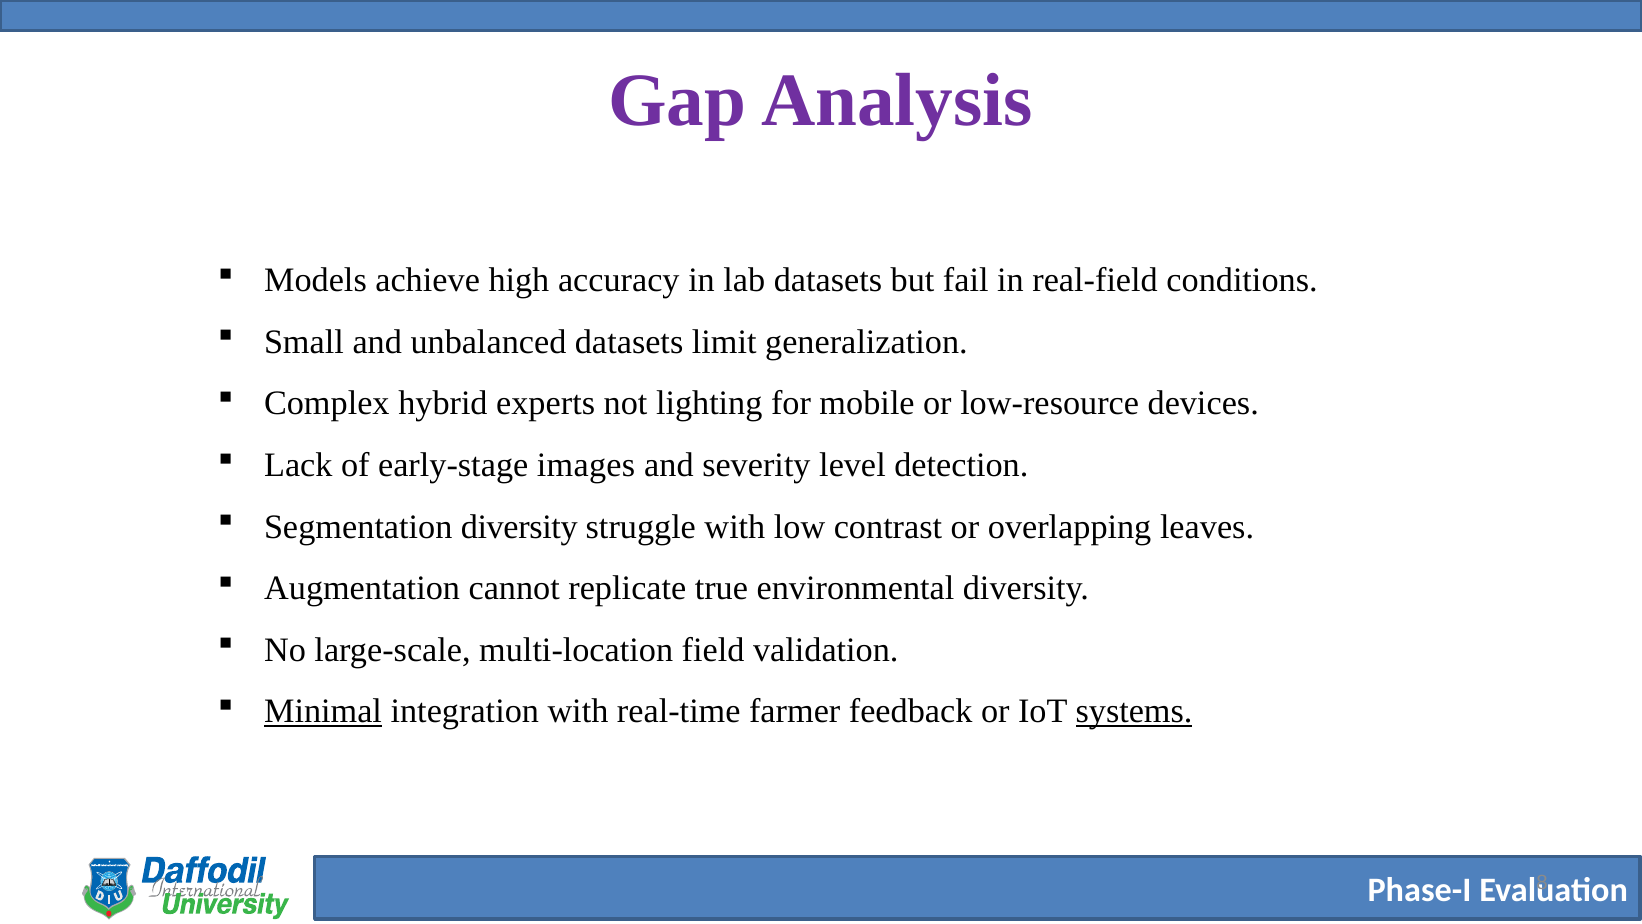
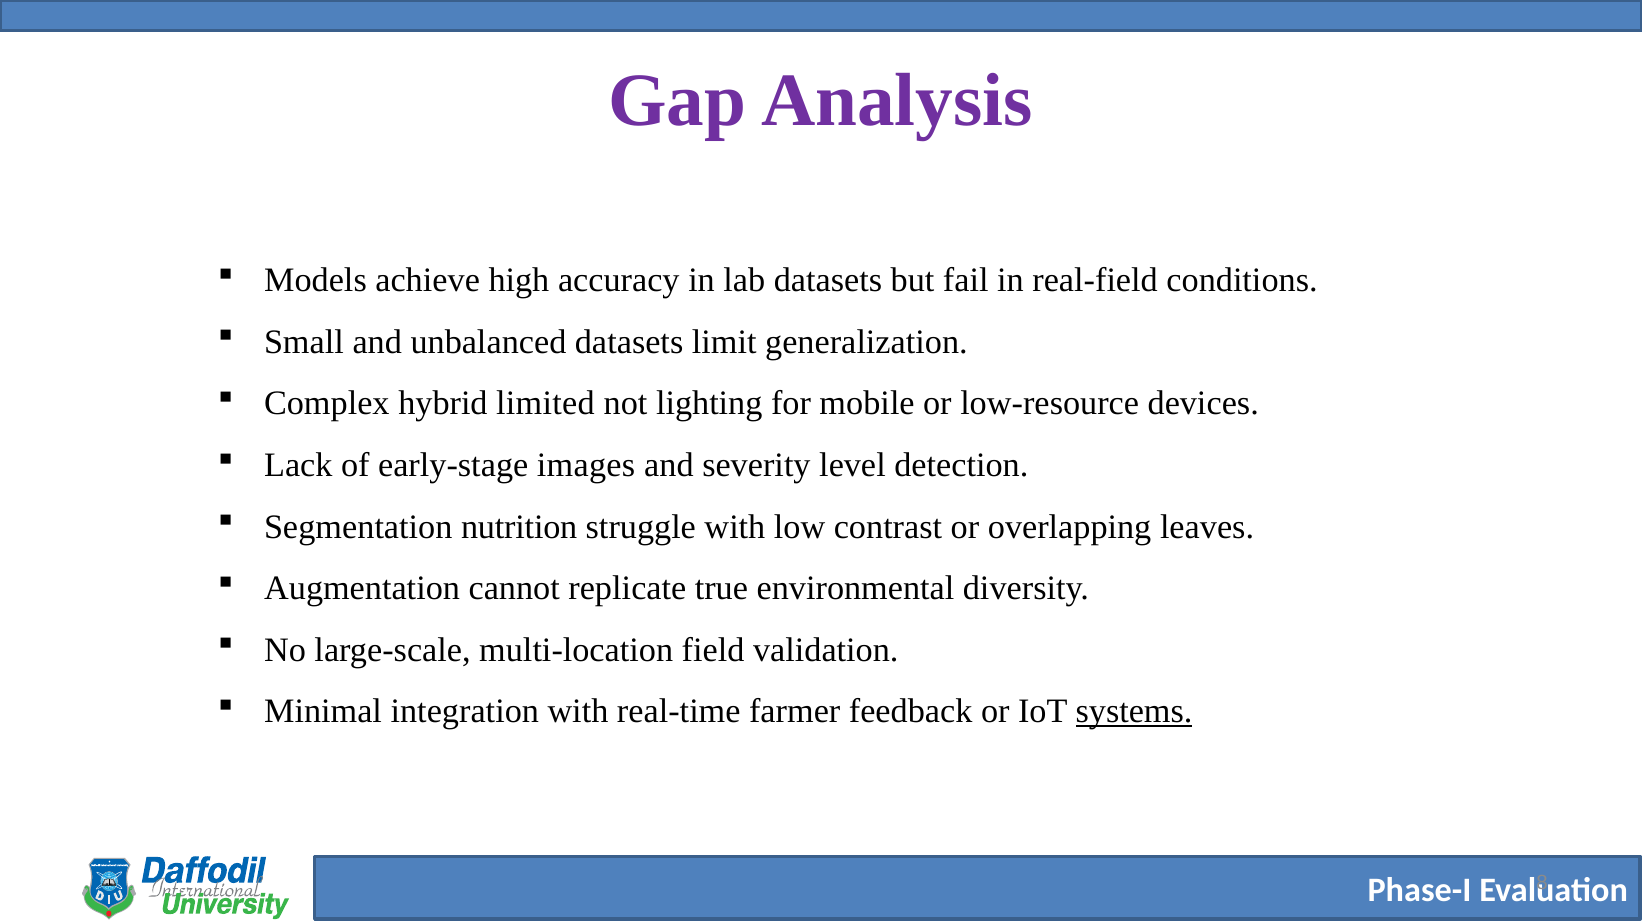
experts: experts -> limited
Segmentation diversity: diversity -> nutrition
Minimal underline: present -> none
